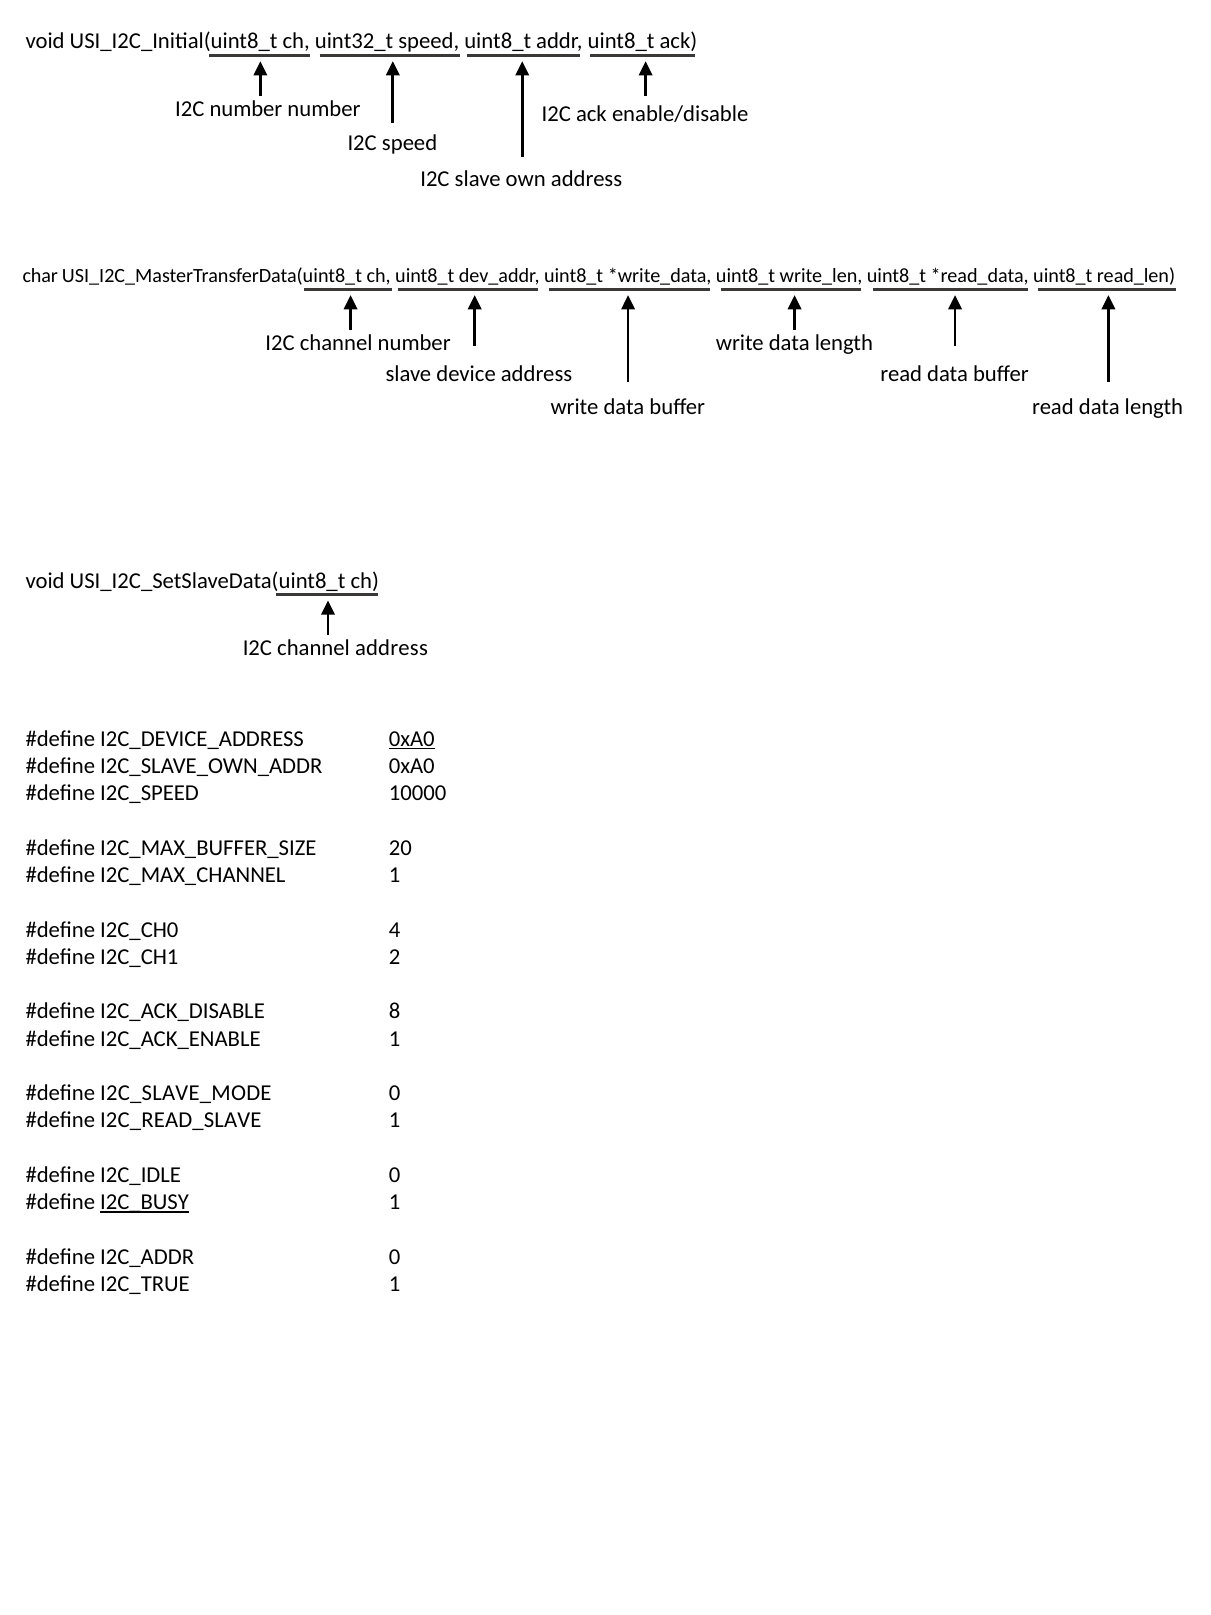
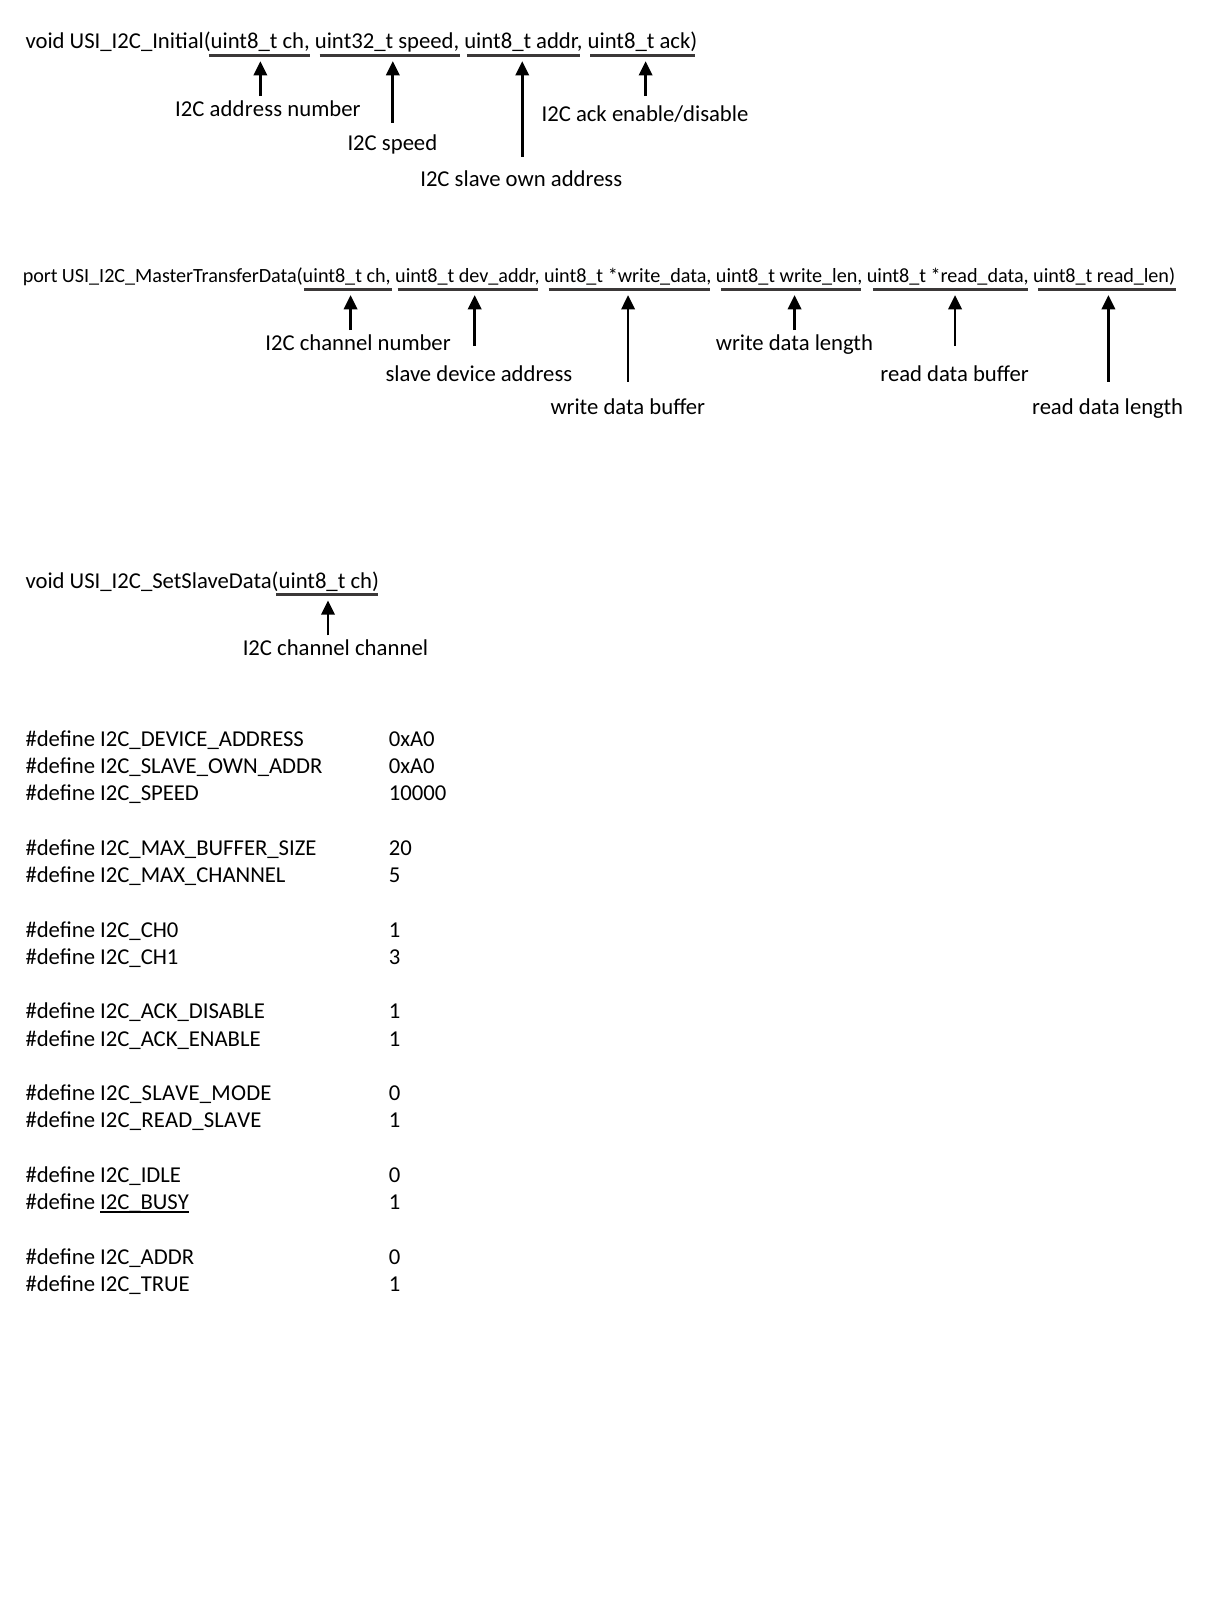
I2C number: number -> address
char: char -> port
channel address: address -> channel
0xA0 at (412, 739) underline: present -> none
I2C_MAX_CHANNEL 1: 1 -> 5
I2C_CH0 4: 4 -> 1
2: 2 -> 3
I2C_ACK_DISABLE 8: 8 -> 1
